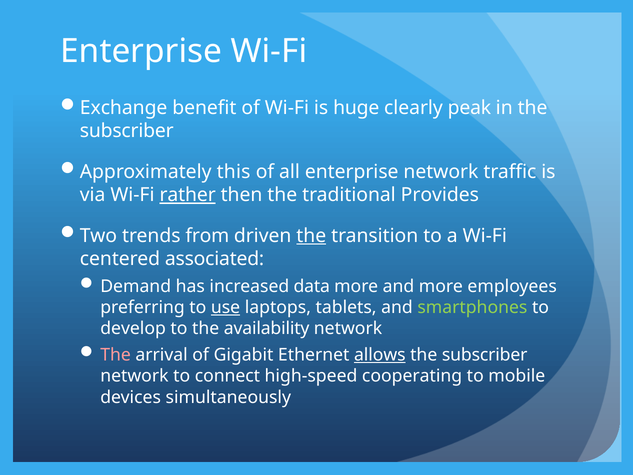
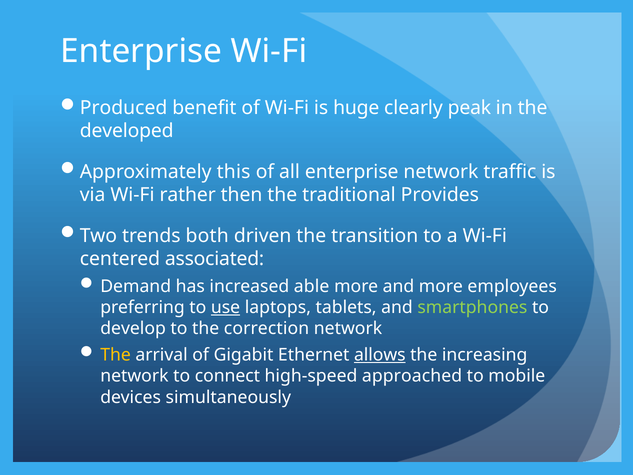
Exchange: Exchange -> Produced
subscriber at (127, 131): subscriber -> developed
rather underline: present -> none
from: from -> both
the at (311, 236) underline: present -> none
data: data -> able
availability: availability -> correction
The at (116, 355) colour: pink -> yellow
subscriber at (485, 355): subscriber -> increasing
cooperating: cooperating -> approached
